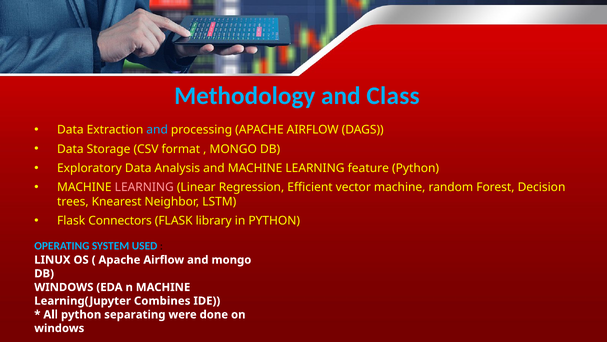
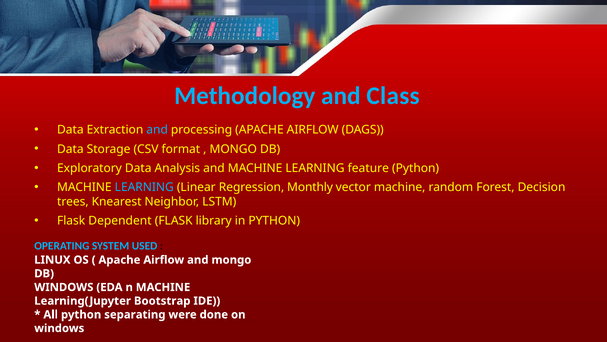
LEARNING at (144, 187) colour: pink -> light blue
Efficient: Efficient -> Monthly
Connectors: Connectors -> Dependent
Combines: Combines -> Bootstrap
